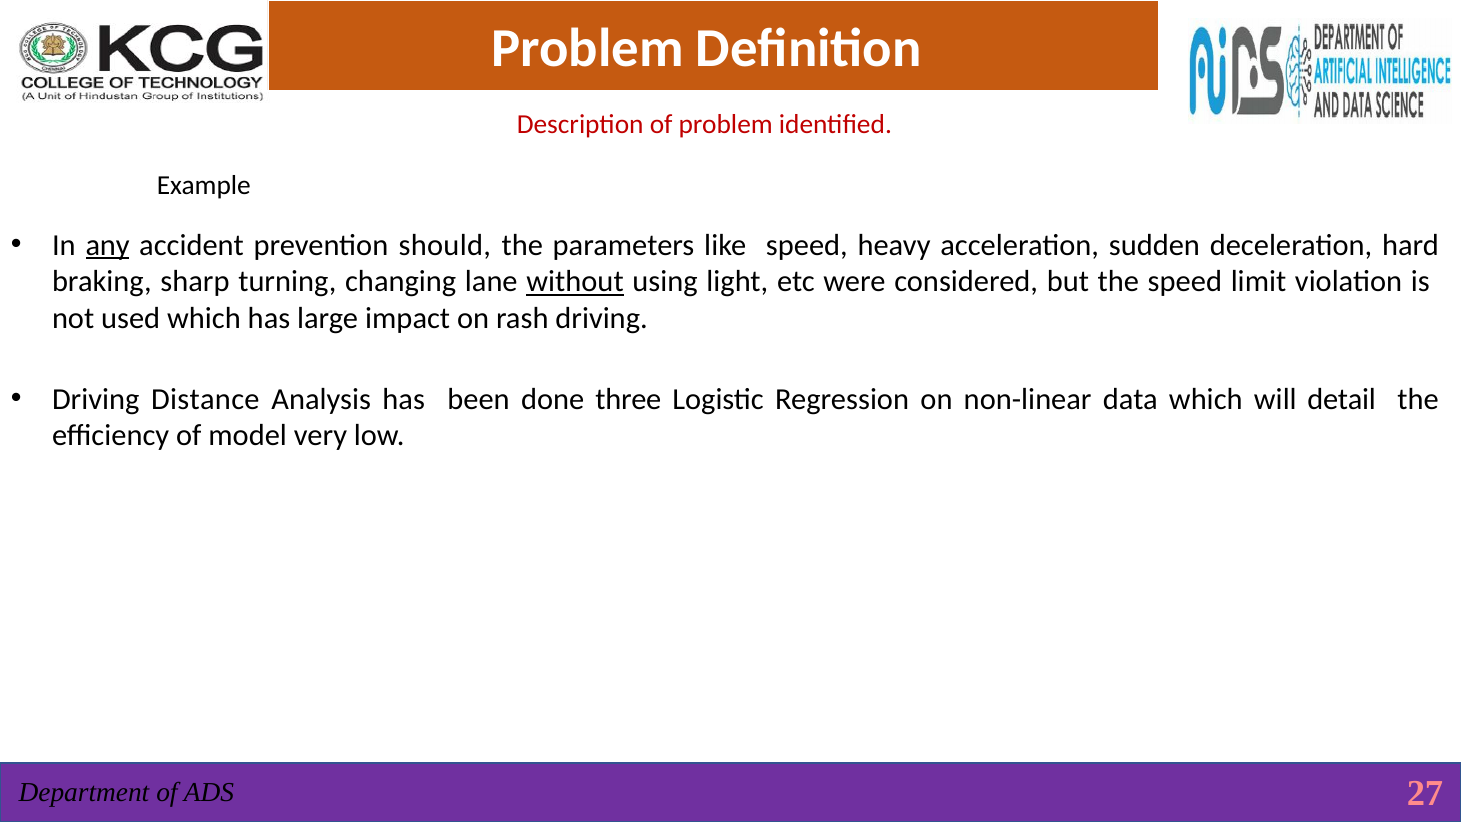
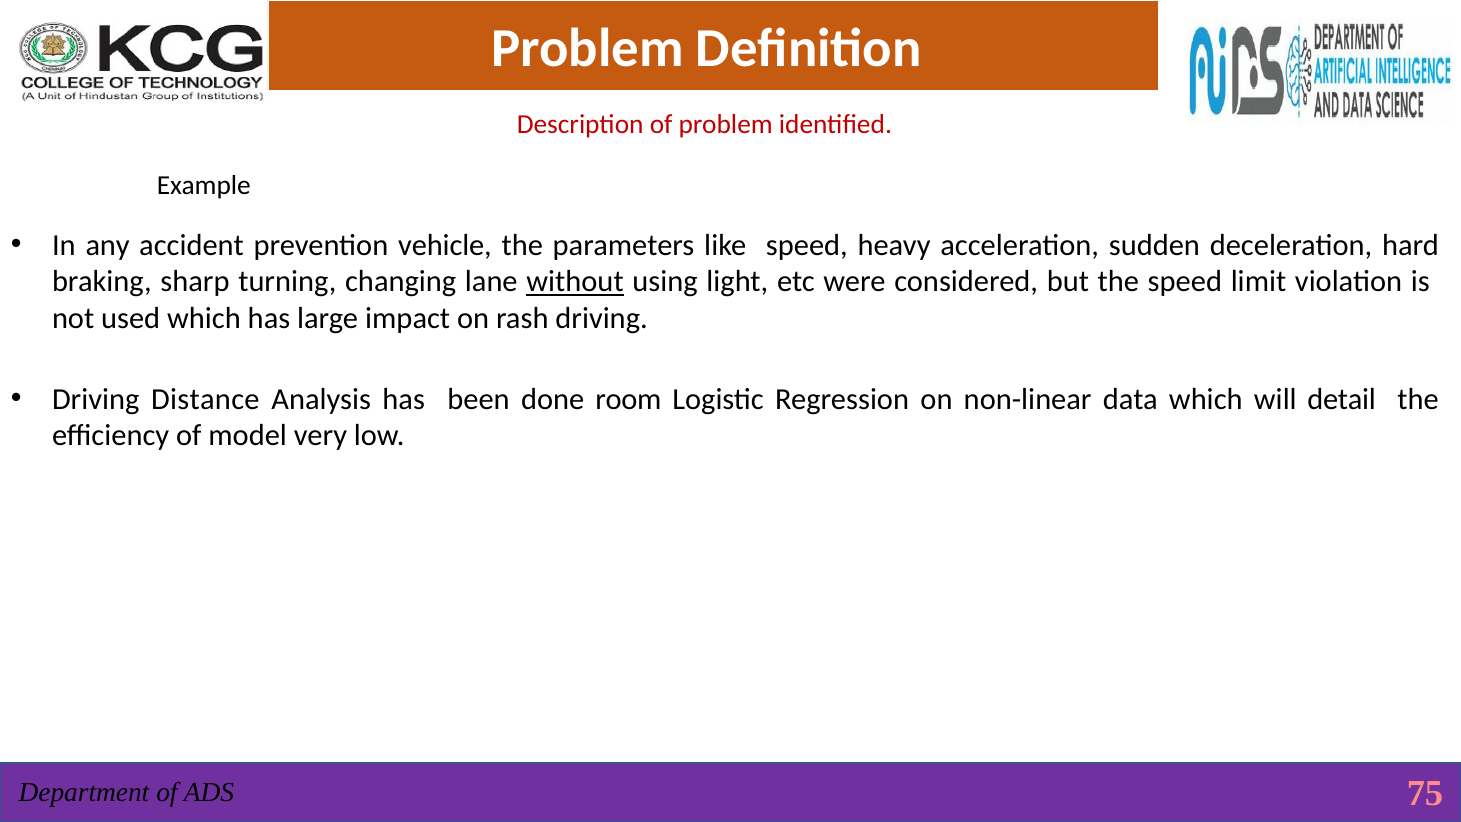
any underline: present -> none
should: should -> vehicle
three: three -> room
27: 27 -> 75
